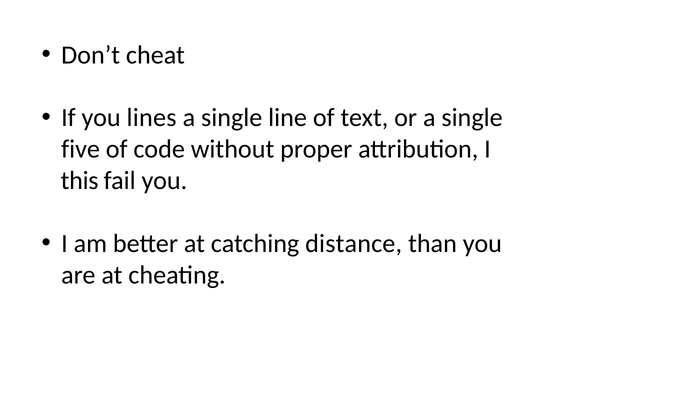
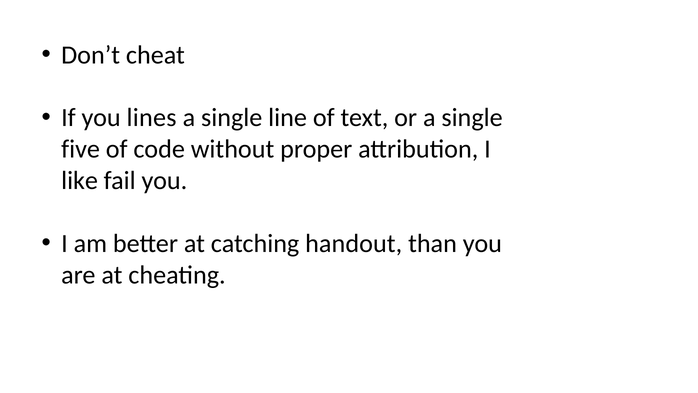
this: this -> like
distance: distance -> handout
